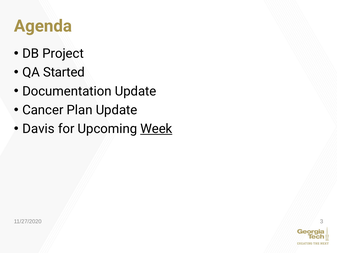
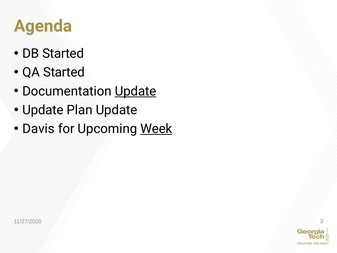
DB Project: Project -> Started
Update at (136, 91) underline: none -> present
Cancer at (43, 110): Cancer -> Update
